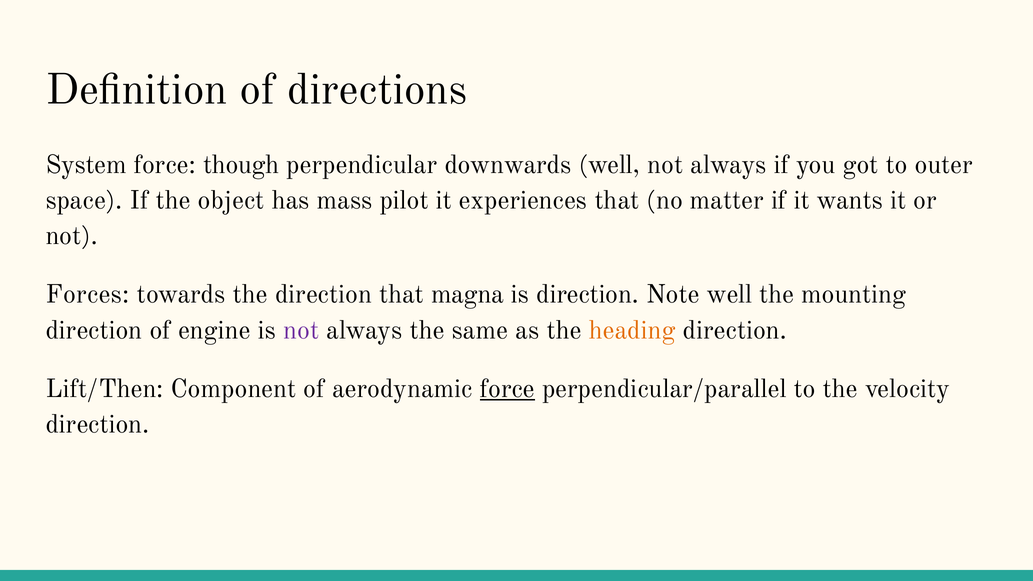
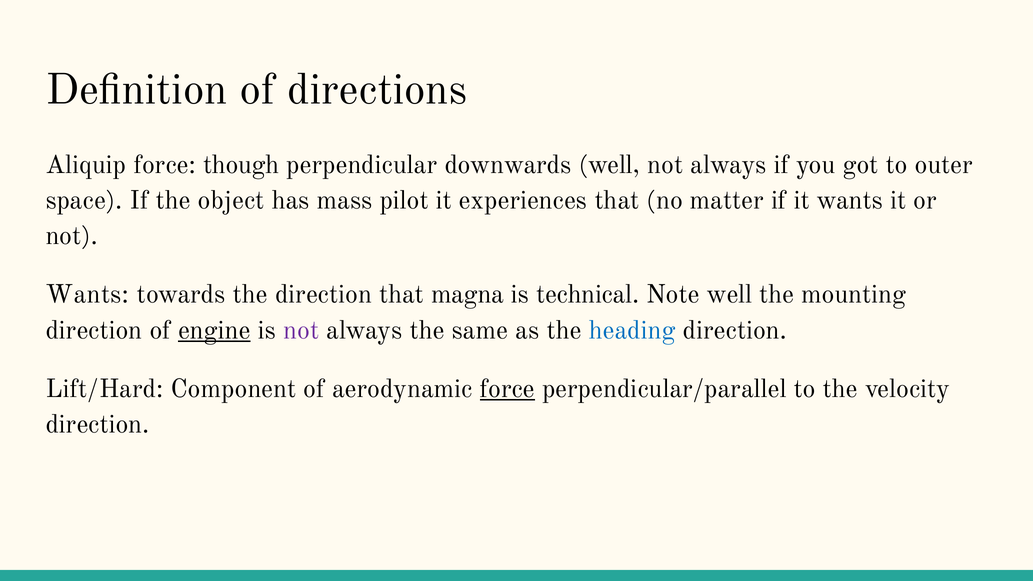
System: System -> Aliquip
Forces at (87, 294): Forces -> Wants
is direction: direction -> technical
engine underline: none -> present
heading colour: orange -> blue
Lift/Then: Lift/Then -> Lift/Hard
